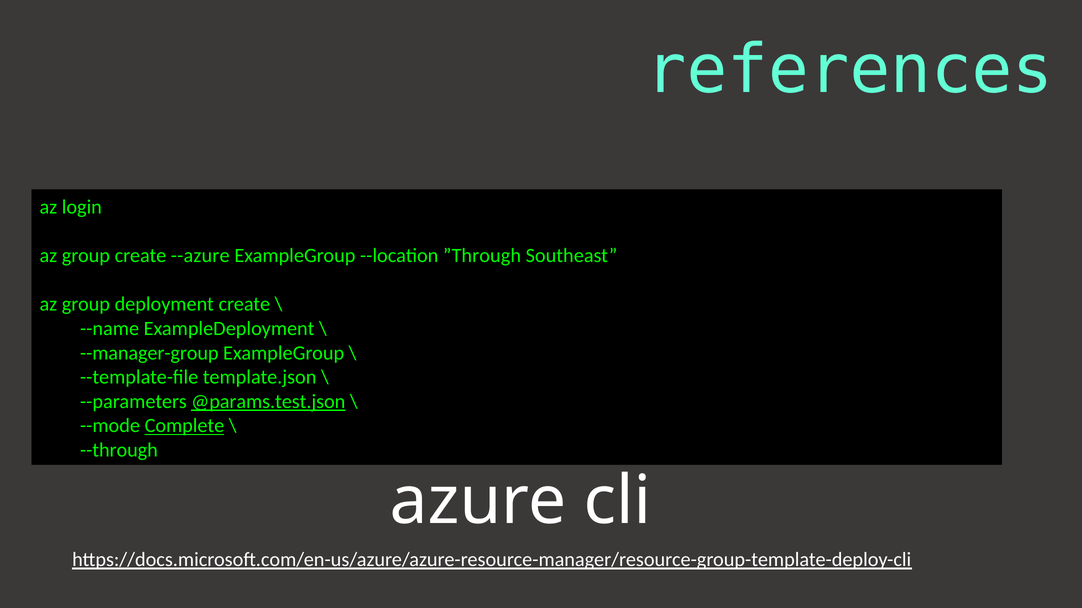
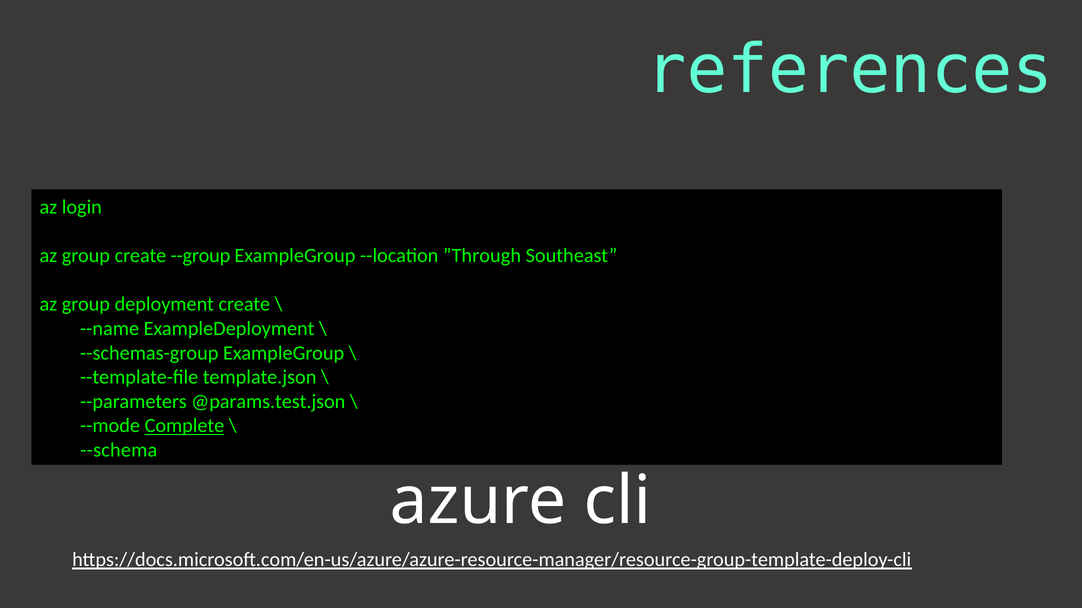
--azure: --azure -> --group
--manager-group: --manager-group -> --schemas-group
@params.test.json underline: present -> none
--through: --through -> --schema
